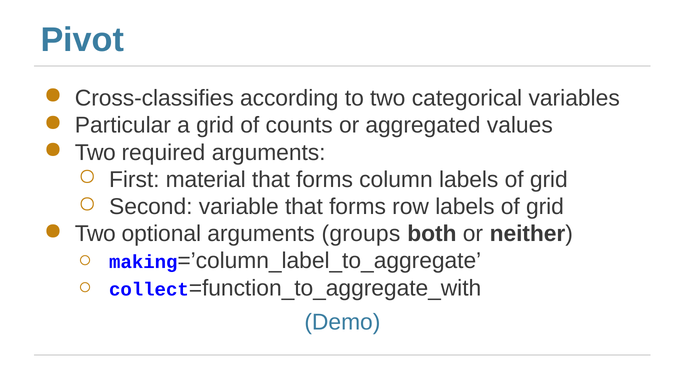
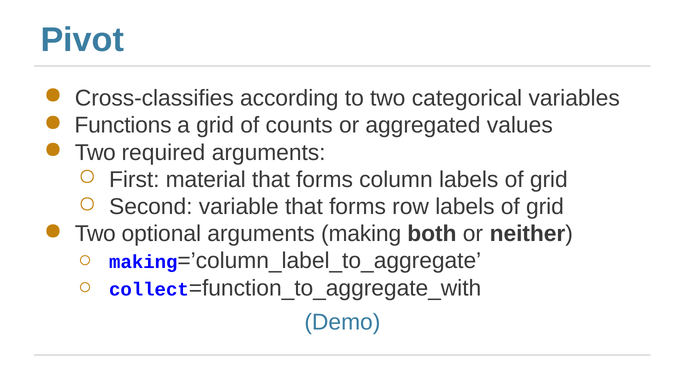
Particular: Particular -> Functions
arguments groups: groups -> making
